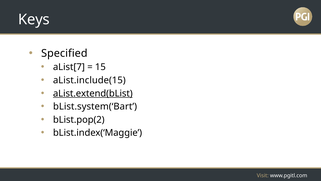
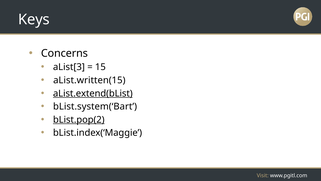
Specified: Specified -> Concerns
aList[7: aList[7 -> aList[3
aList.include(15: aList.include(15 -> aList.written(15
bList.pop(2 underline: none -> present
